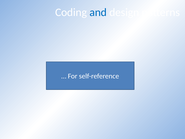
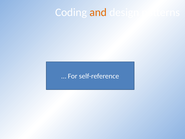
and colour: blue -> orange
